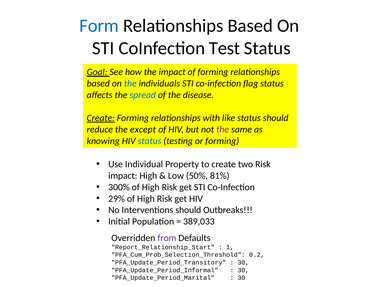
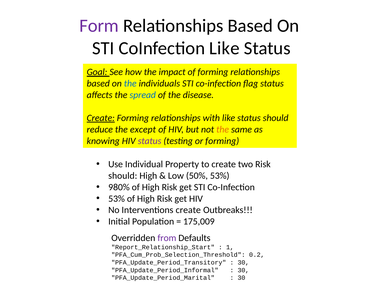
Form colour: blue -> purple
CoInfection Test: Test -> Like
the at (223, 130) colour: purple -> orange
status at (150, 141) colour: blue -> purple
impact at (123, 176): impact -> should
50% 81%: 81% -> 53%
300%: 300% -> 980%
29% at (117, 199): 29% -> 53%
Interventions should: should -> create
389,033: 389,033 -> 175,009
